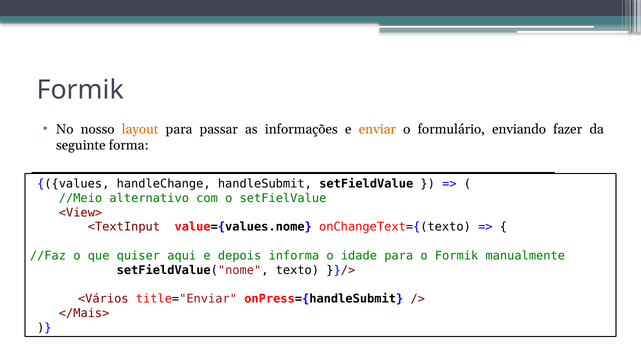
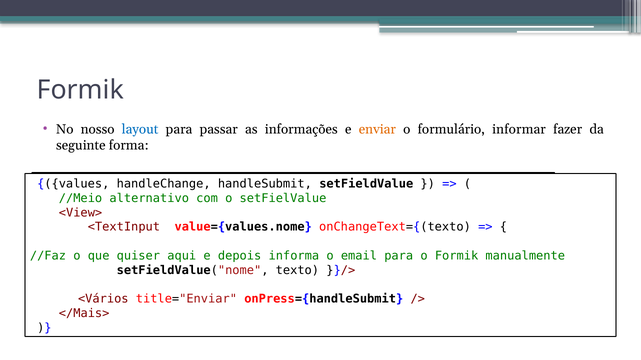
layout at (140, 130) colour: orange -> blue
enviando: enviando -> informar
idade: idade -> email
